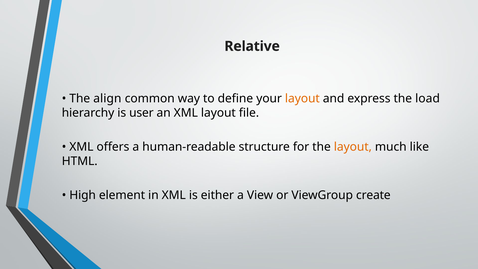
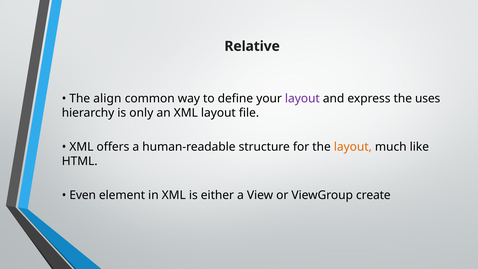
layout at (302, 98) colour: orange -> purple
load: load -> uses
user: user -> only
High: High -> Even
